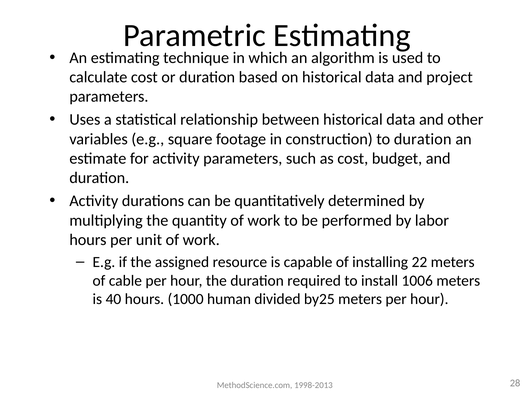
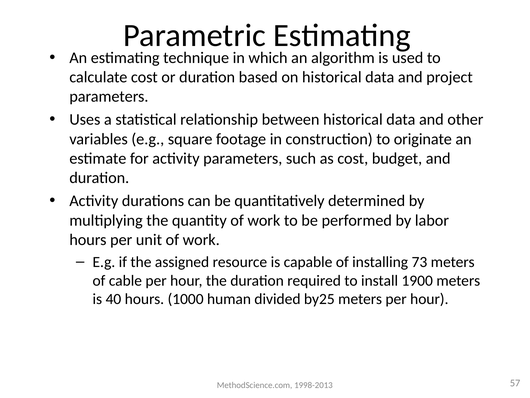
to duration: duration -> originate
22: 22 -> 73
1006: 1006 -> 1900
28: 28 -> 57
